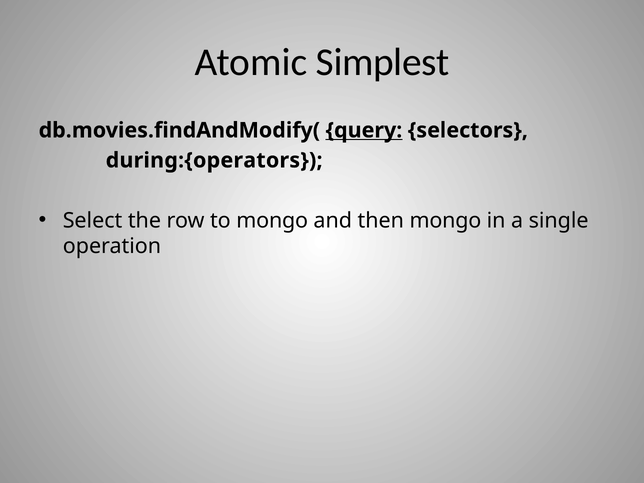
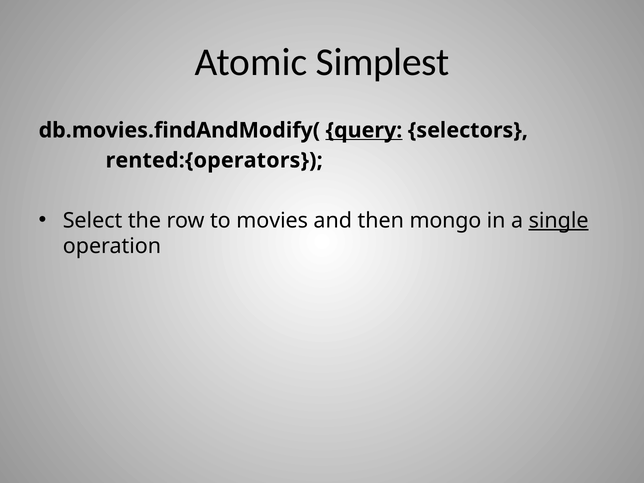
during:{operators: during:{operators -> rented:{operators
to mongo: mongo -> movies
single underline: none -> present
